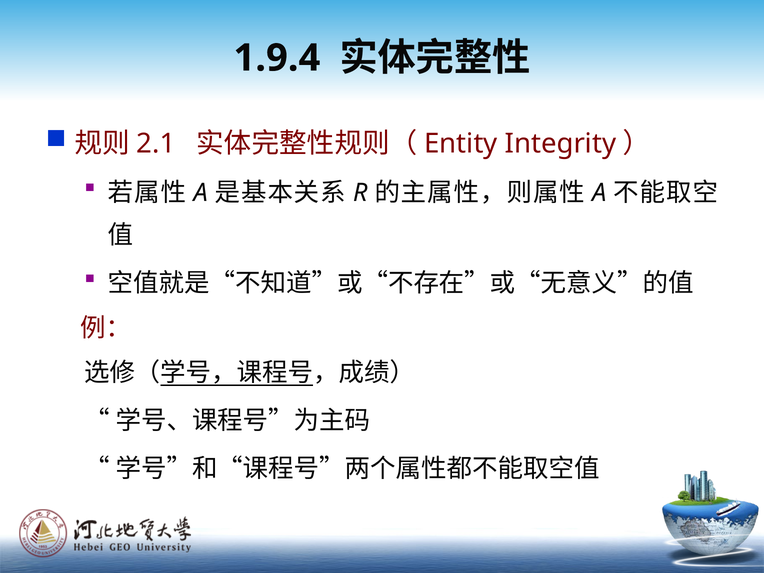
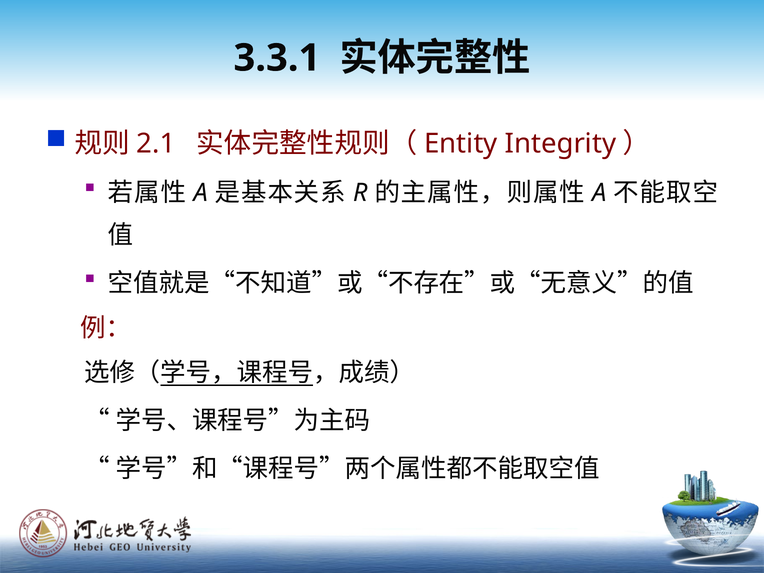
1.9.4: 1.9.4 -> 3.3.1
